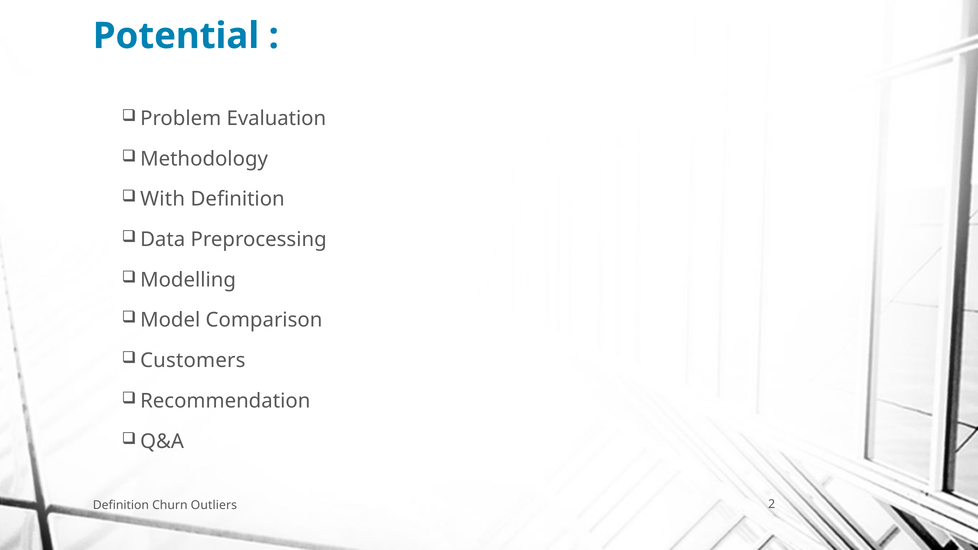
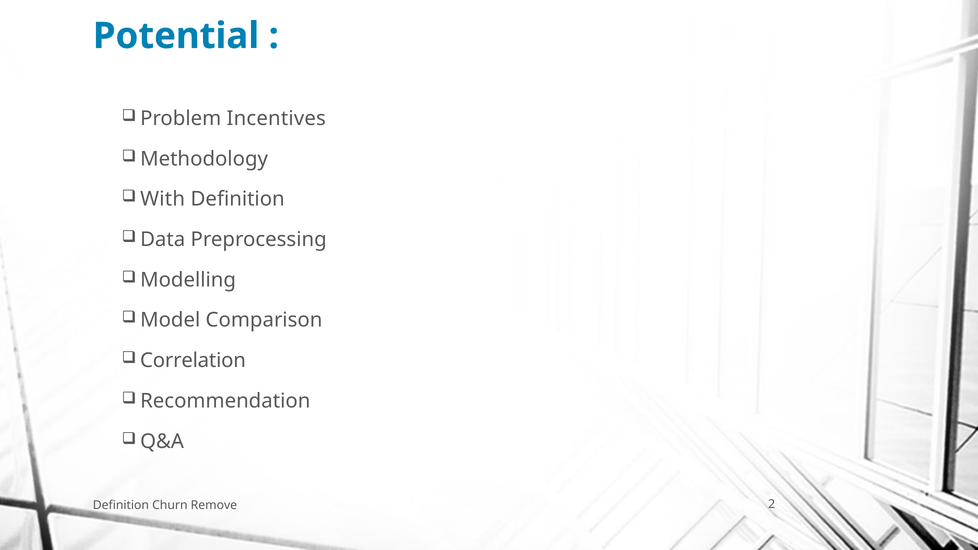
Evaluation: Evaluation -> Incentives
Customers: Customers -> Correlation
Outliers: Outliers -> Remove
